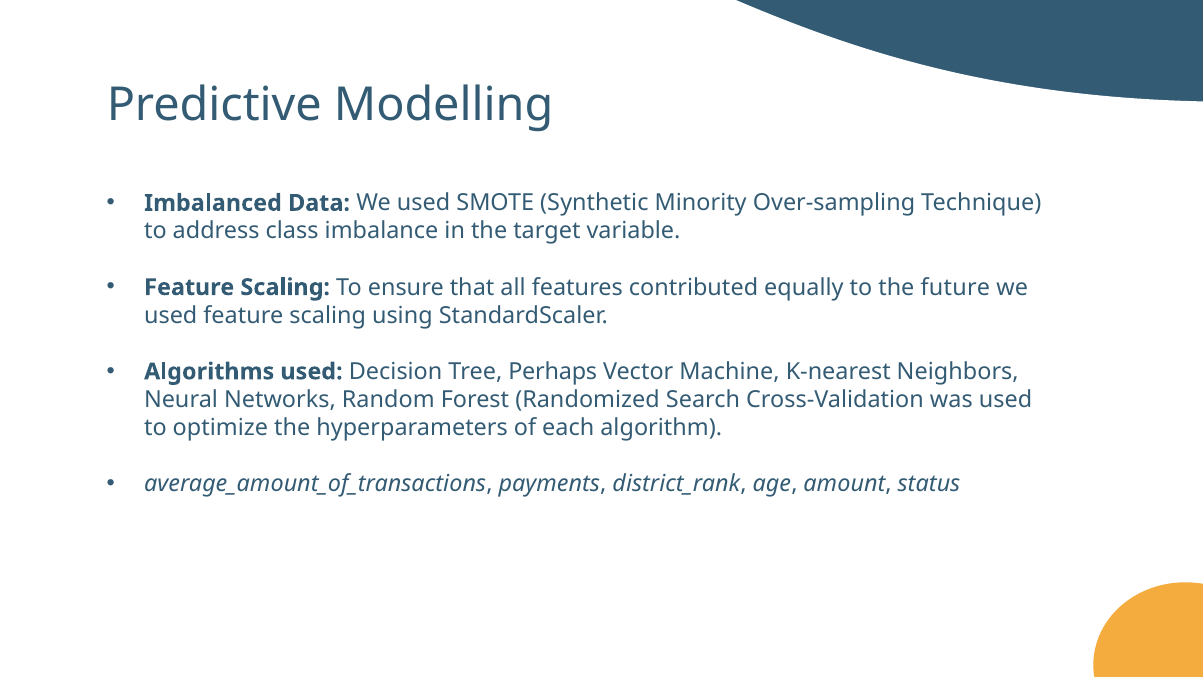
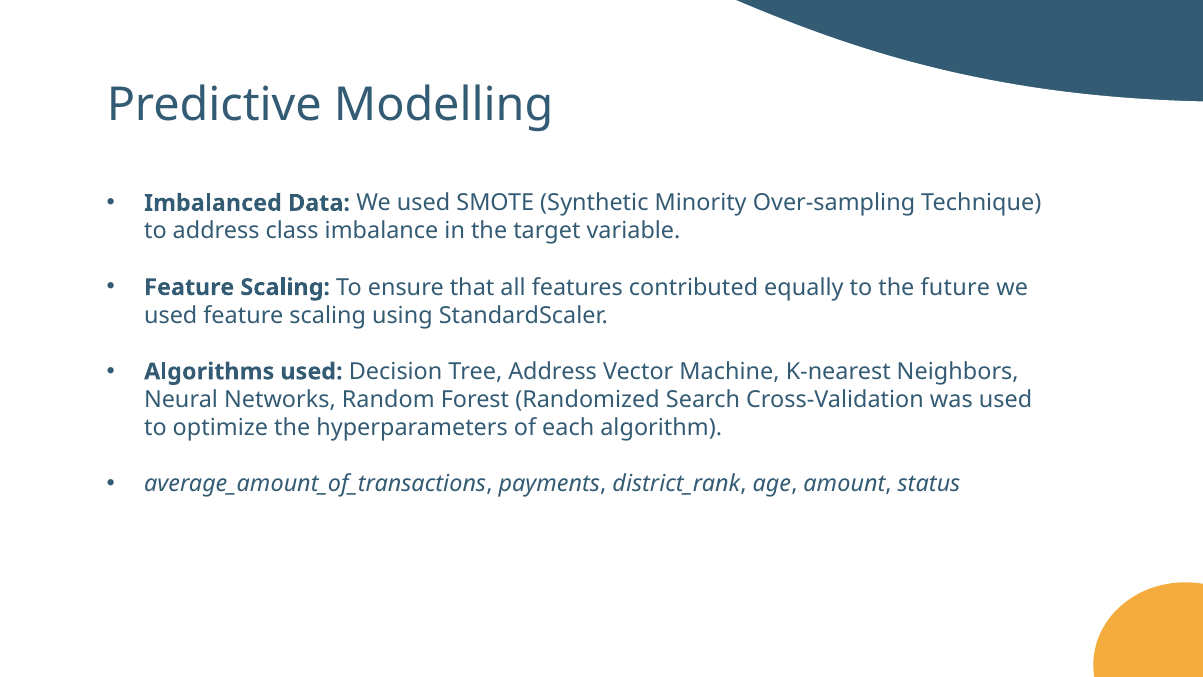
Tree Perhaps: Perhaps -> Address
